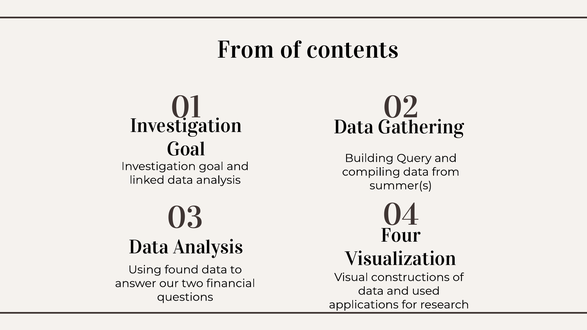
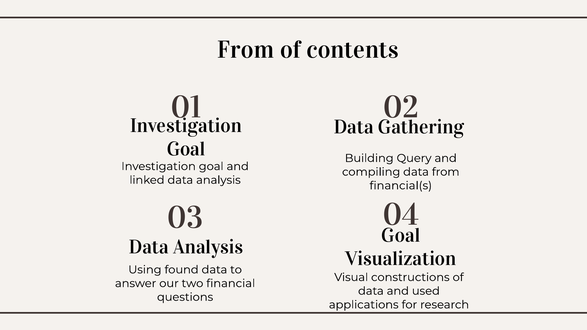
summer(s: summer(s -> financial(s
Four at (401, 235): Four -> Goal
